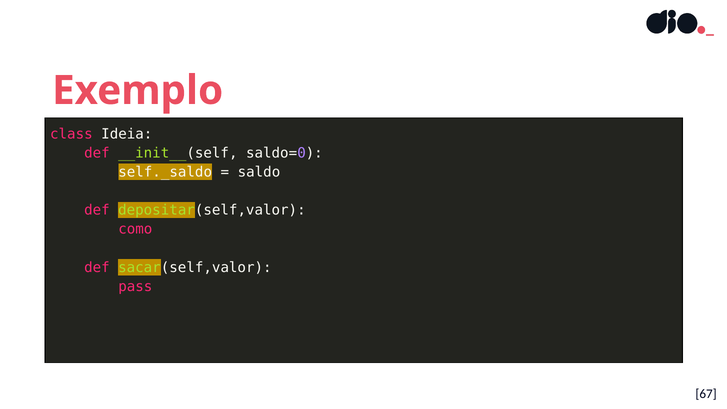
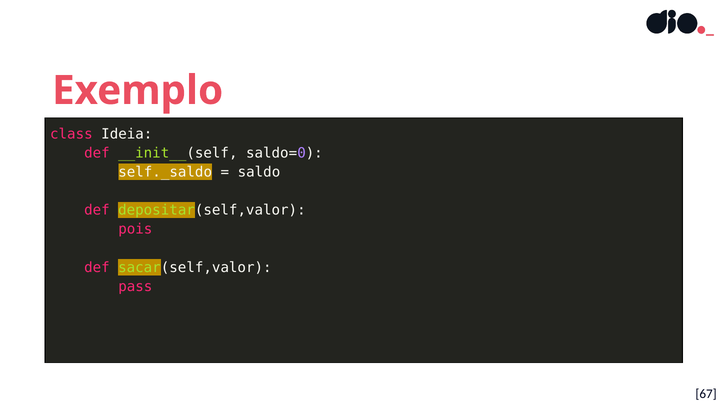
como: como -> pois
